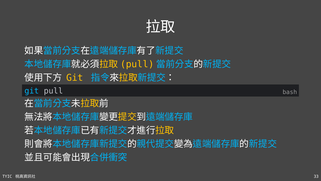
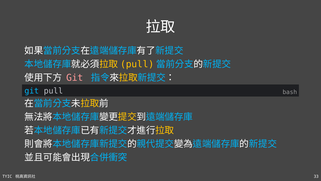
Git at (75, 78) colour: yellow -> pink
